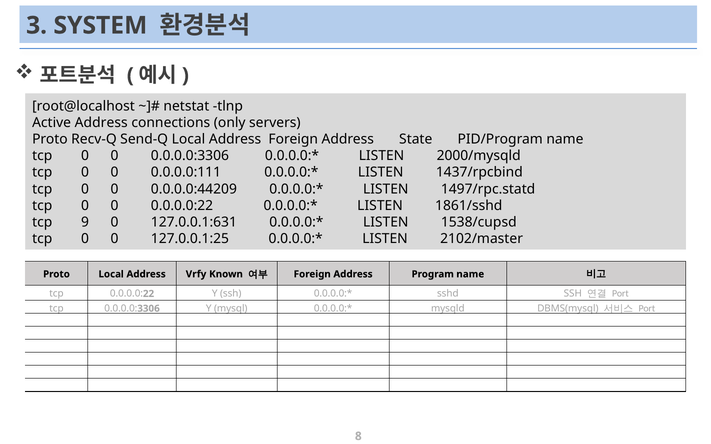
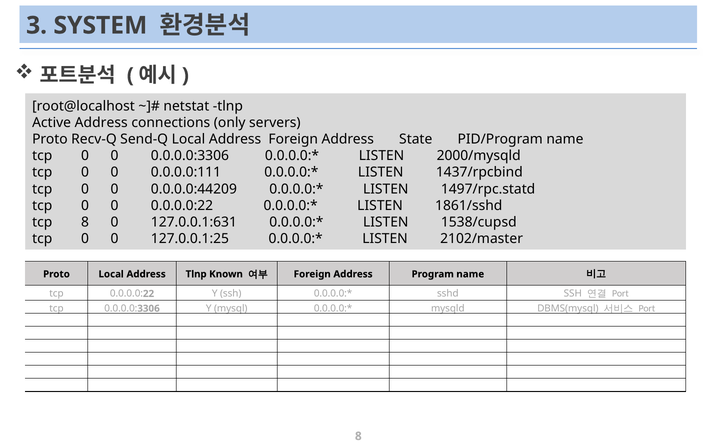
tcp 9: 9 -> 8
Address Vrfy: Vrfy -> Tlnp
